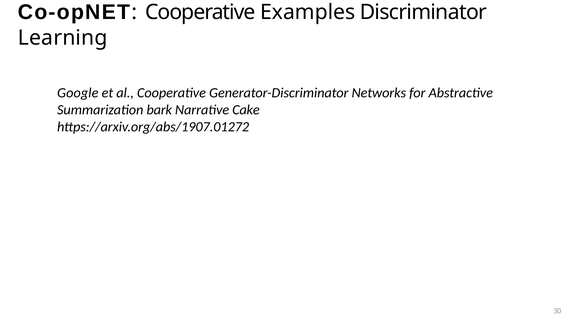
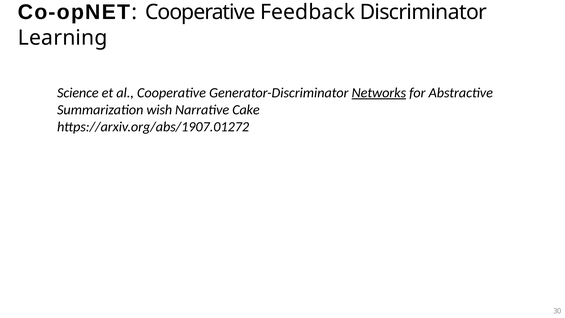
Examples: Examples -> Feedback
Google: Google -> Science
Networks underline: none -> present
bark: bark -> wish
